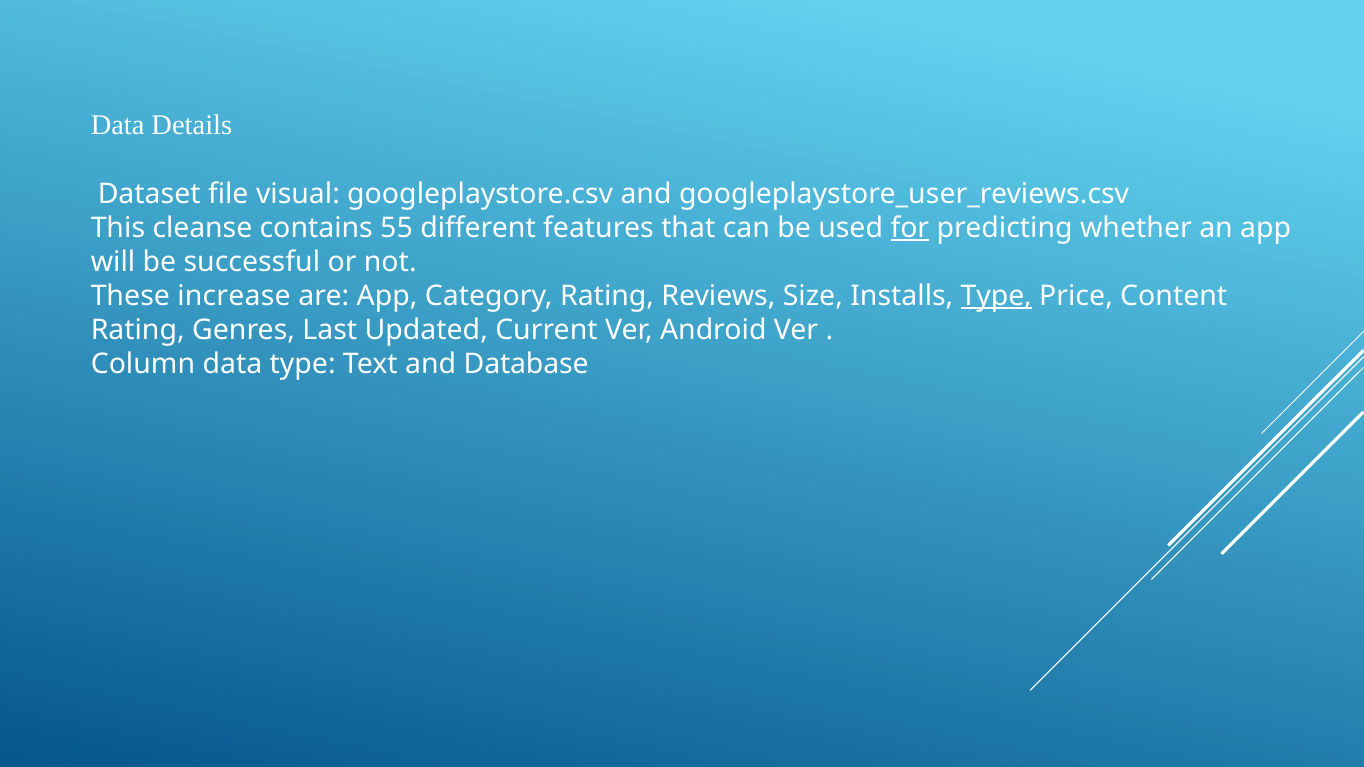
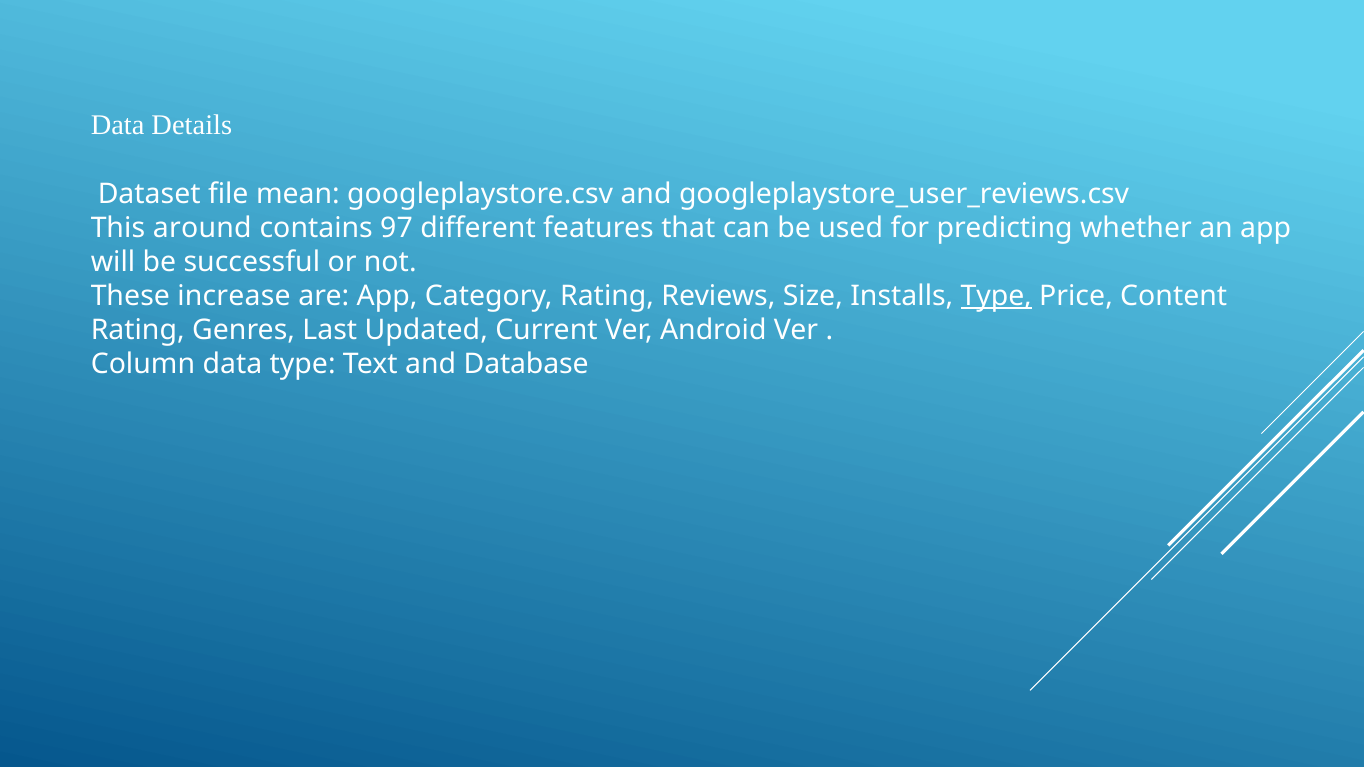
visual: visual -> mean
cleanse: cleanse -> around
55: 55 -> 97
for underline: present -> none
